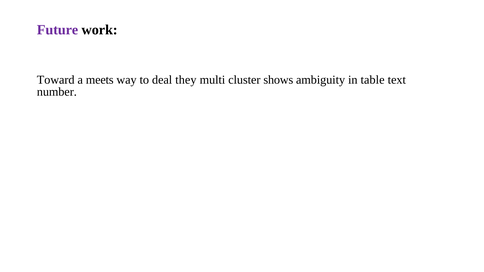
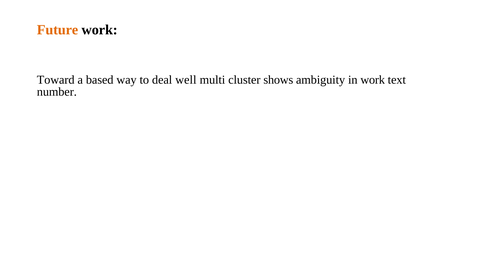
Future colour: purple -> orange
meets: meets -> based
they: they -> well
in table: table -> work
